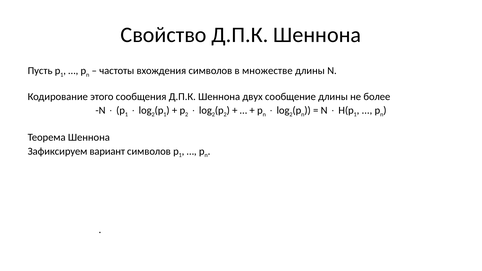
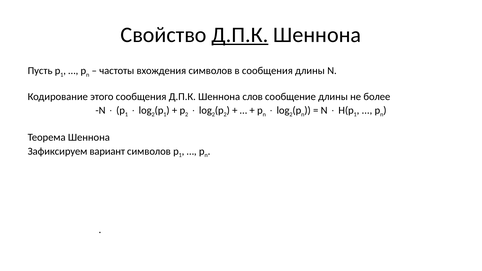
Д.П.К at (240, 35) underline: none -> present
в множестве: множестве -> сообщения
двух: двух -> слов
